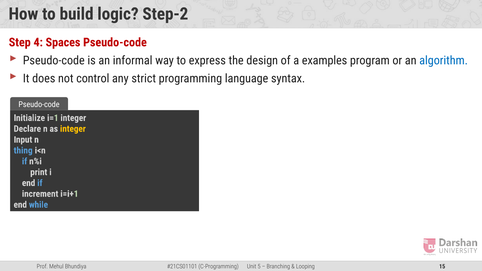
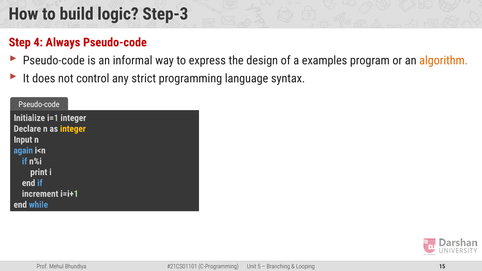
Step-2: Step-2 -> Step-3
Spaces: Spaces -> Always
algorithm colour: blue -> orange
thing: thing -> again
